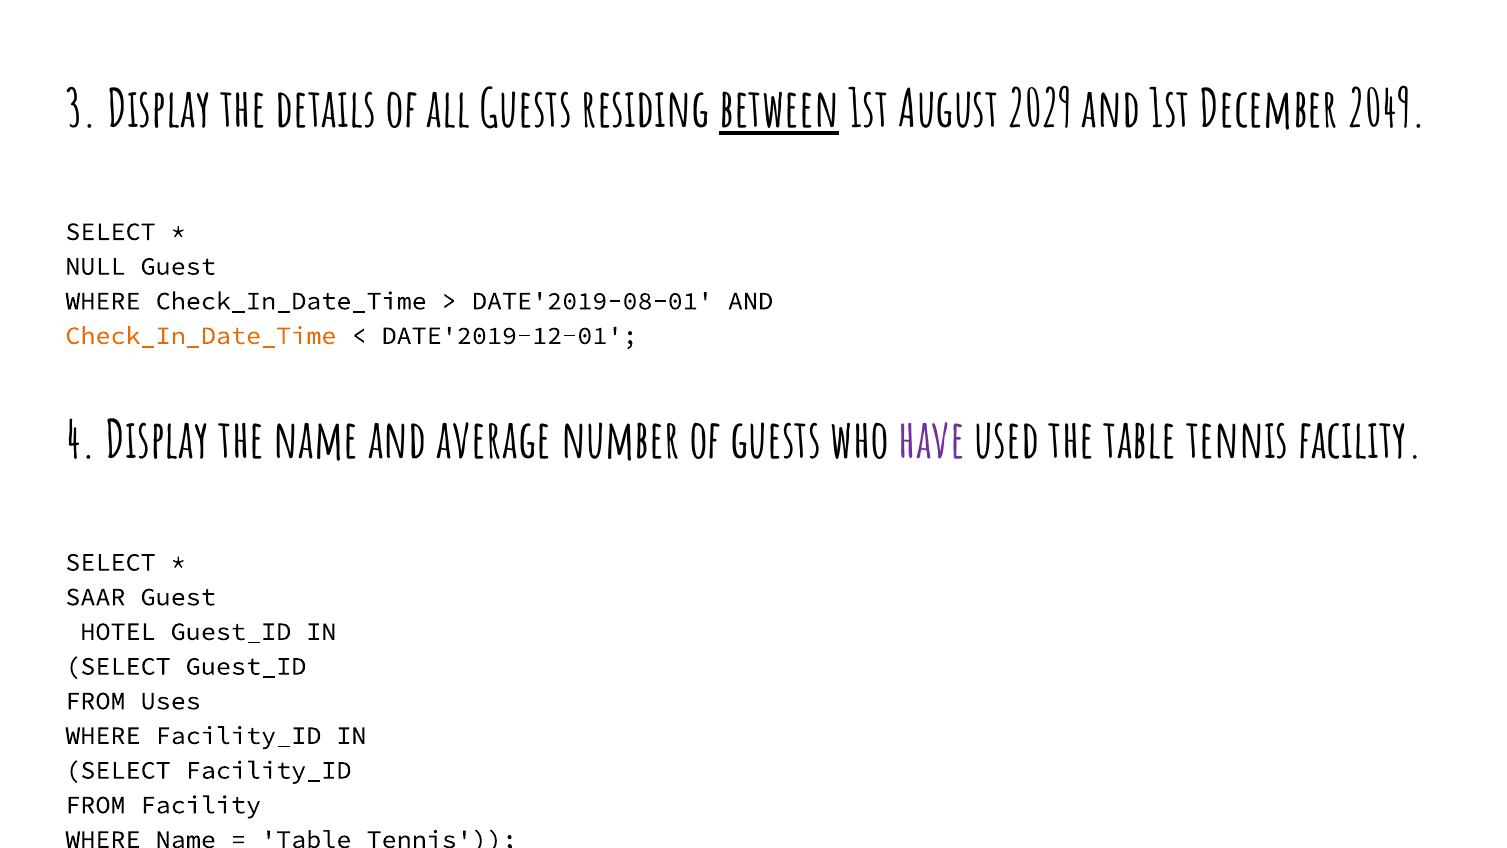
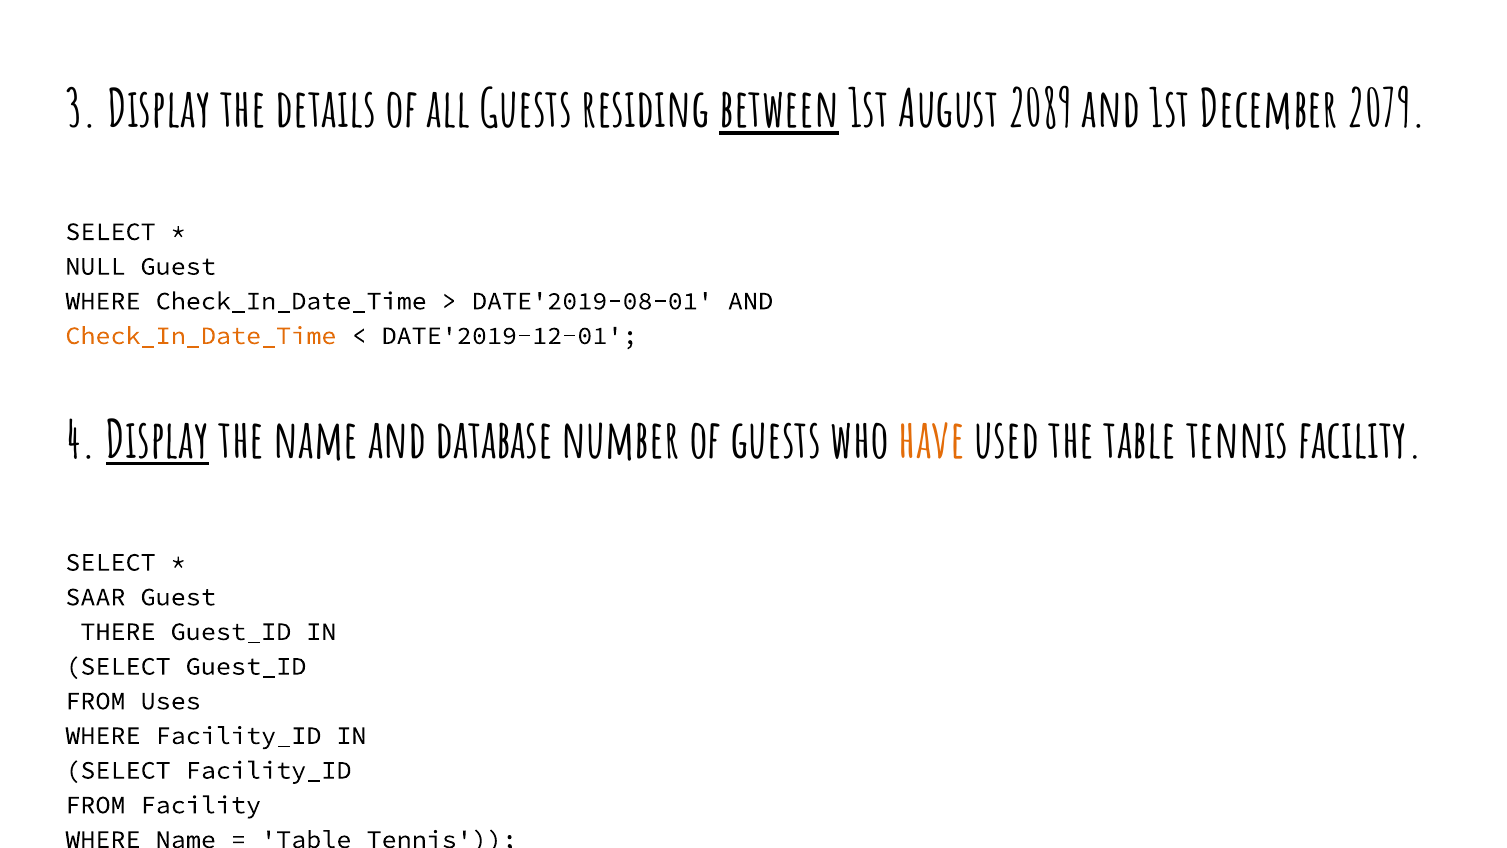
2029: 2029 -> 2089
2049: 2049 -> 2079
Display at (158, 441) underline: none -> present
average: average -> database
have colour: purple -> orange
HOTEL: HOTEL -> THERE
